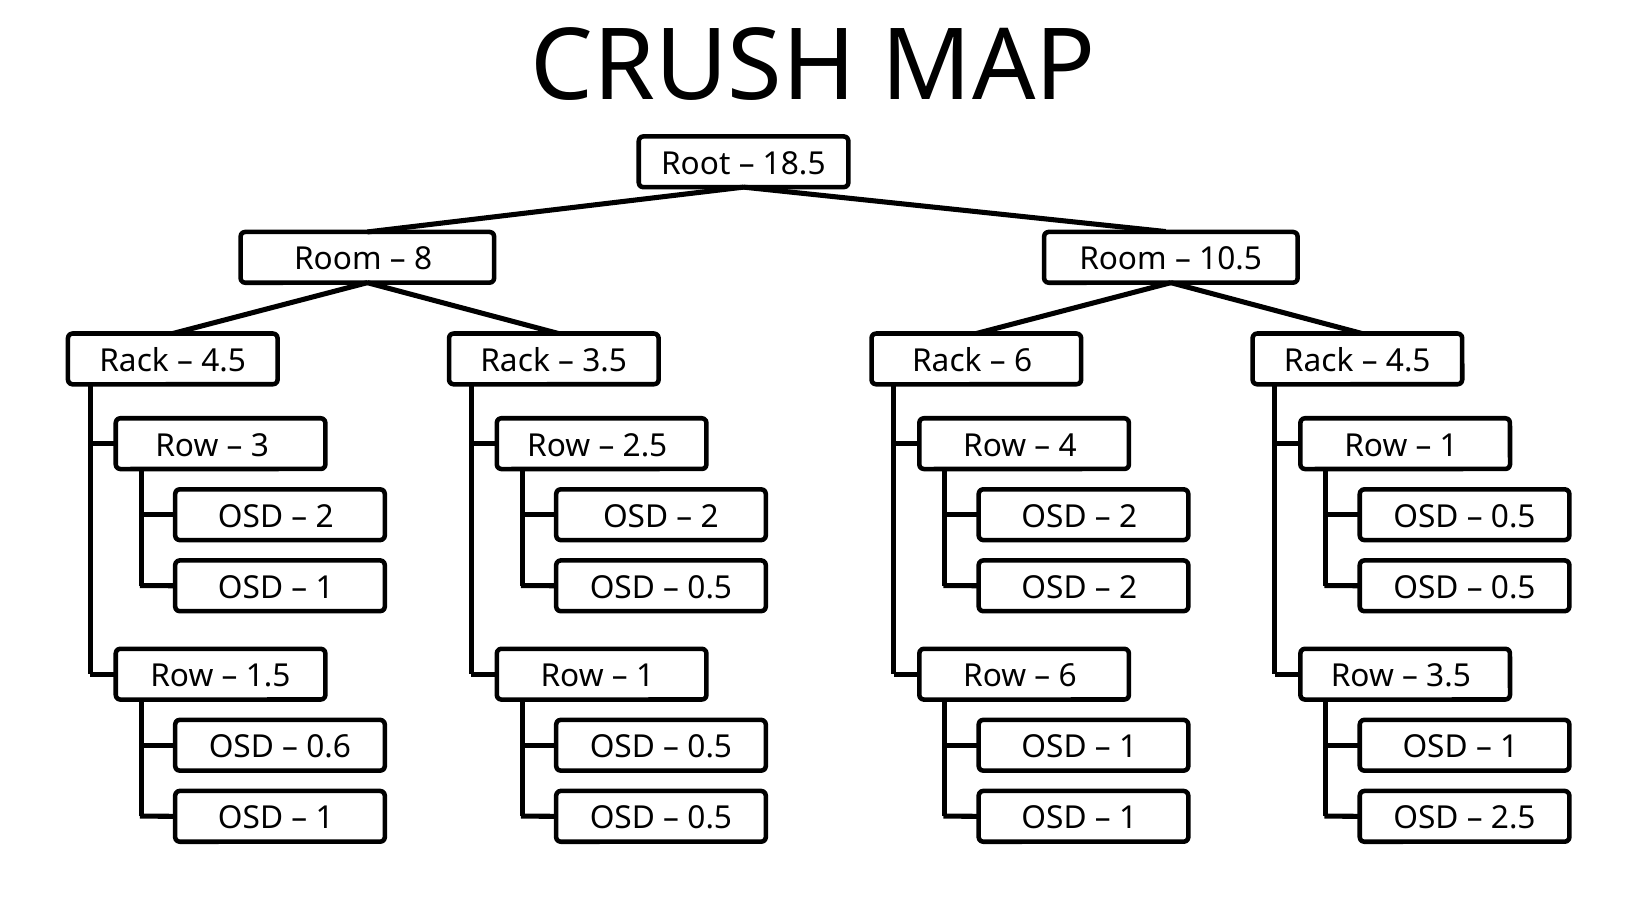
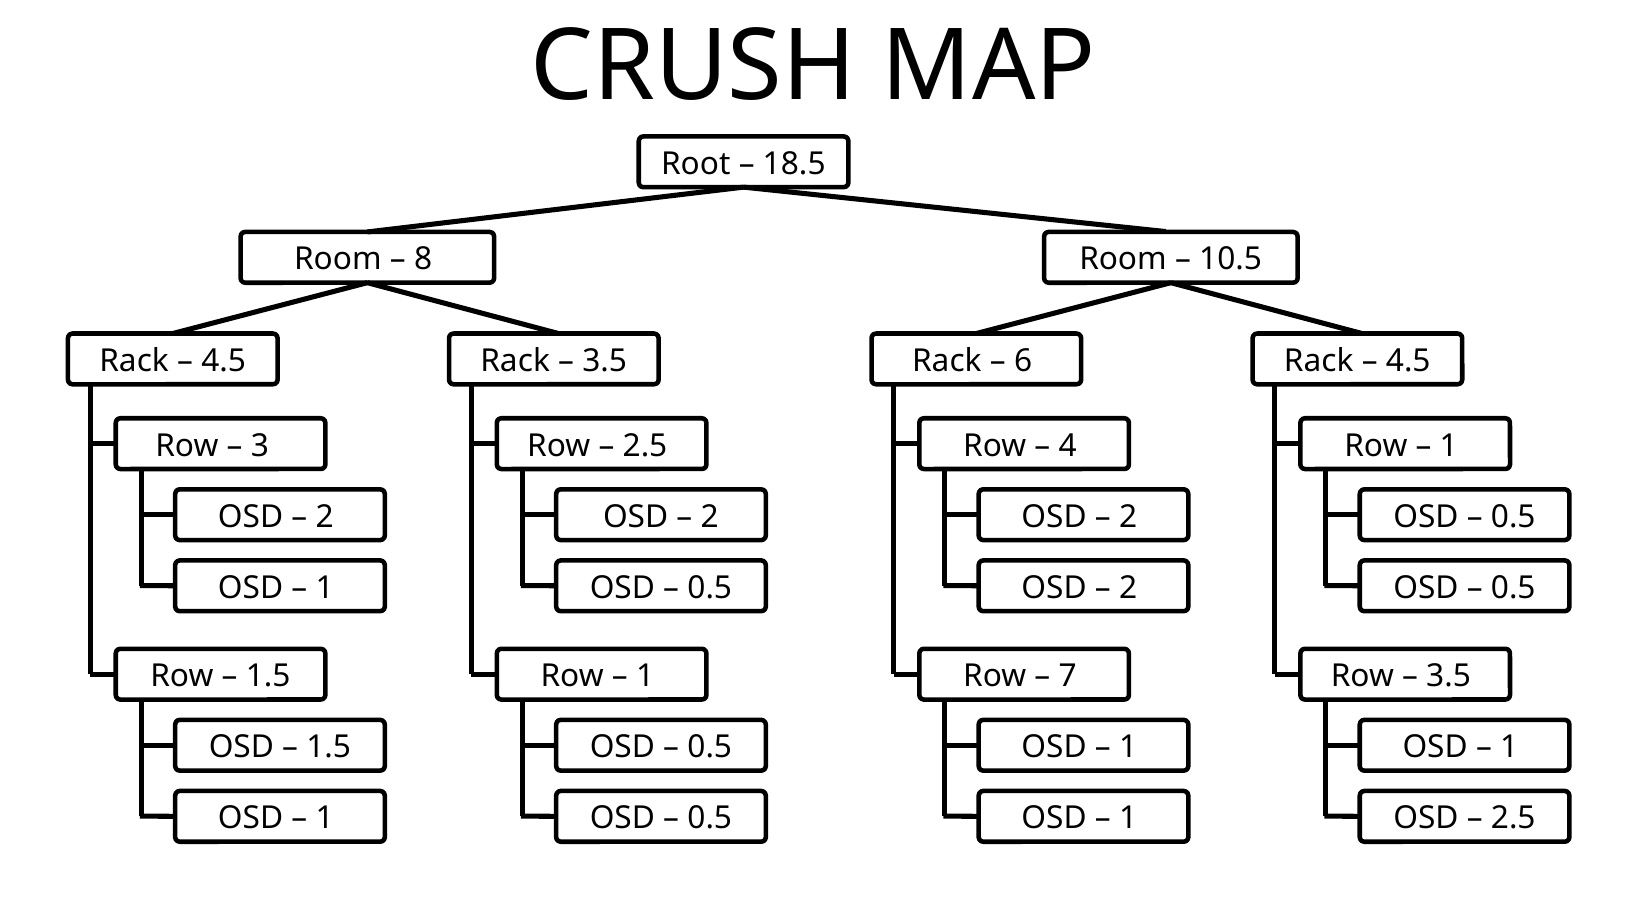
6 at (1068, 676): 6 -> 7
0.6 at (329, 748): 0.6 -> 1.5
